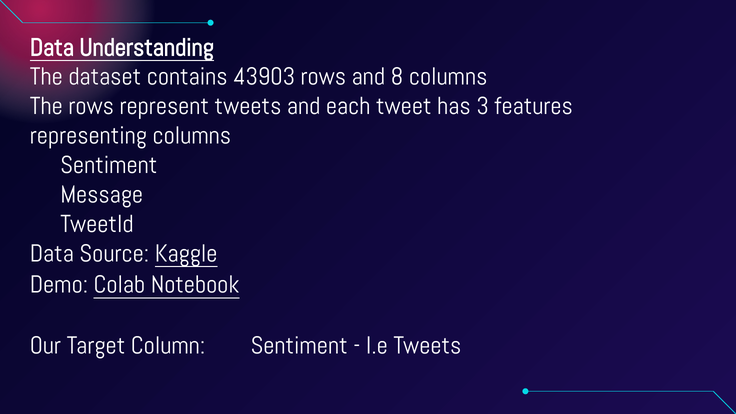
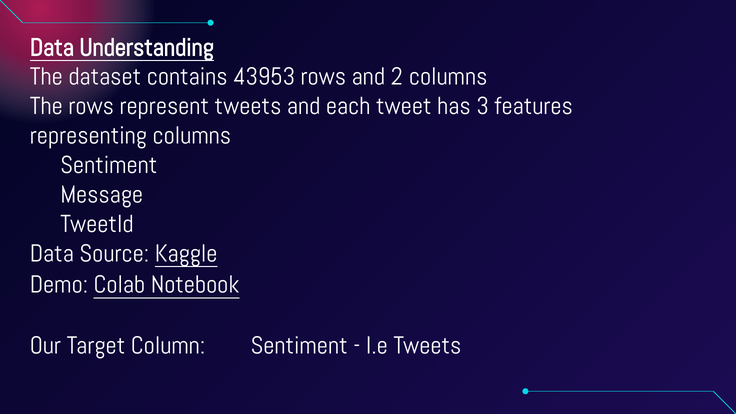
43903: 43903 -> 43953
8: 8 -> 2
